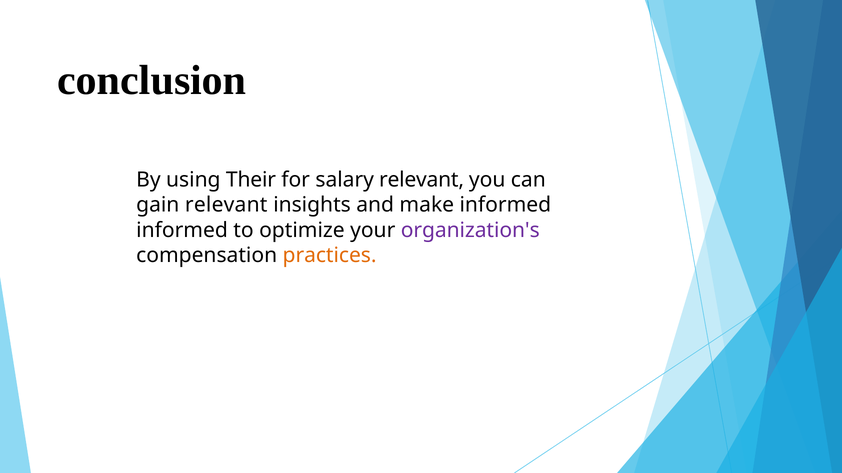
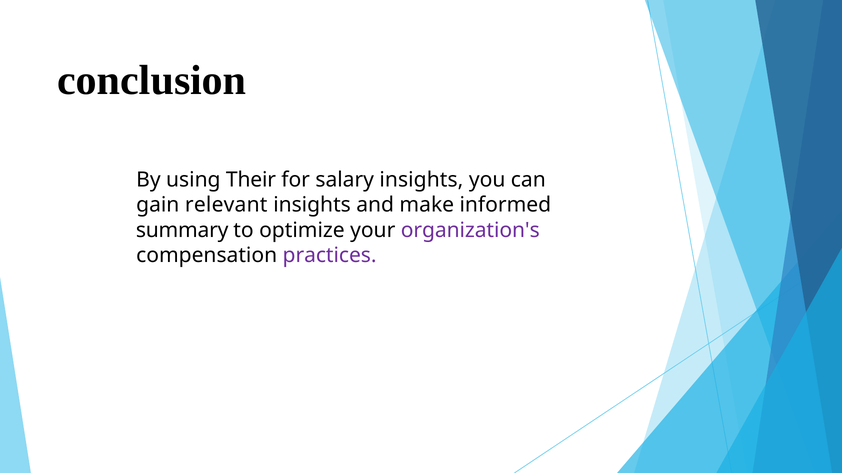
salary relevant: relevant -> insights
informed at (182, 231): informed -> summary
practices colour: orange -> purple
